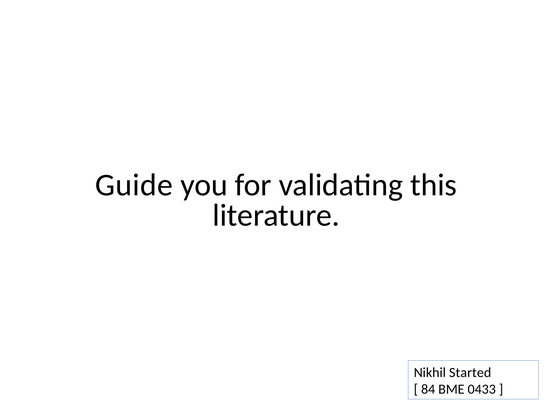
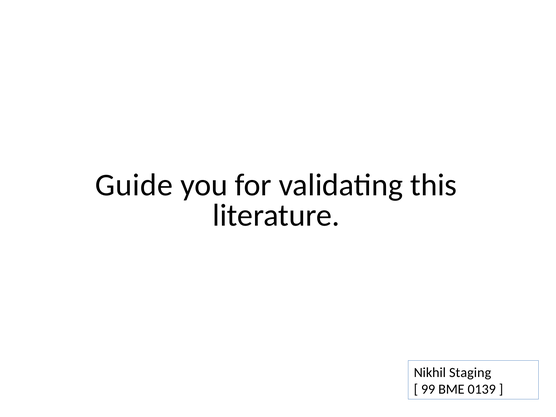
Started: Started -> Staging
84: 84 -> 99
0433: 0433 -> 0139
